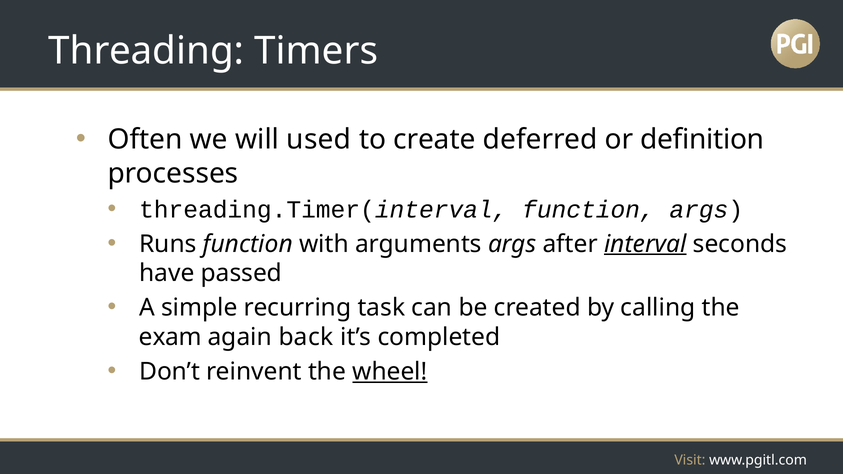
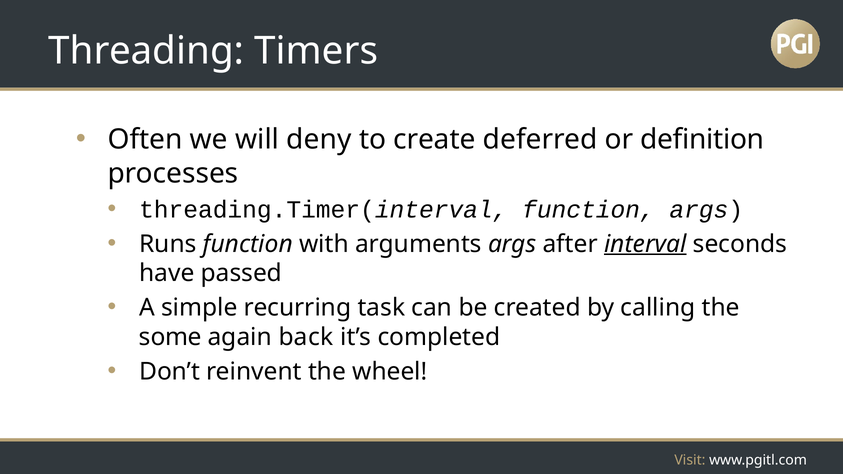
used: used -> deny
exam: exam -> some
wheel underline: present -> none
